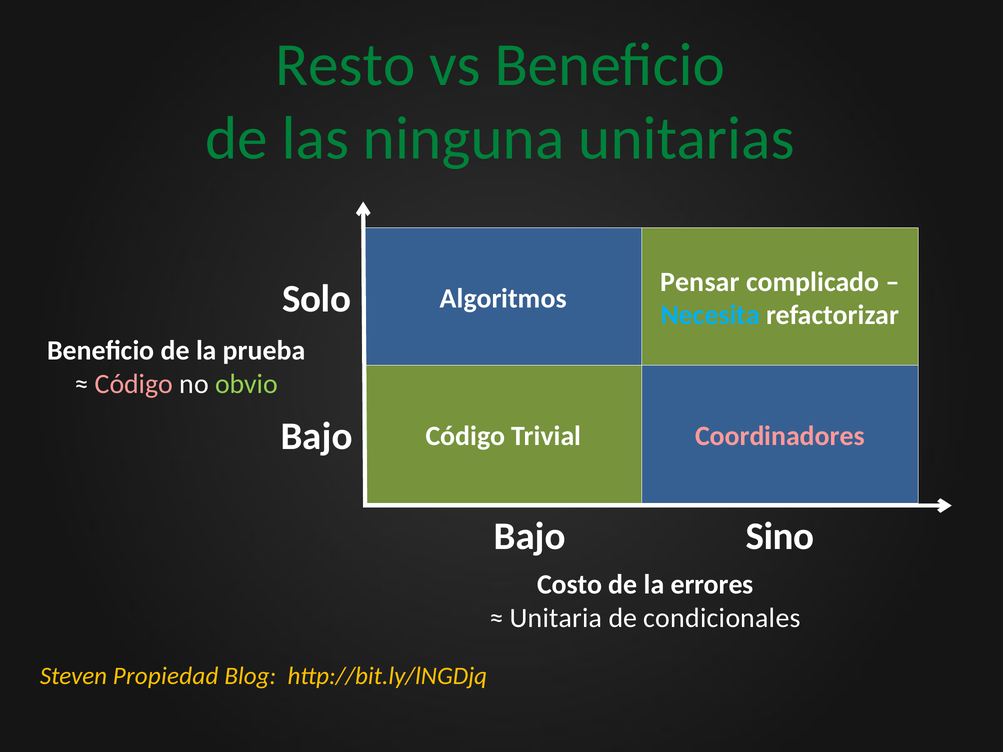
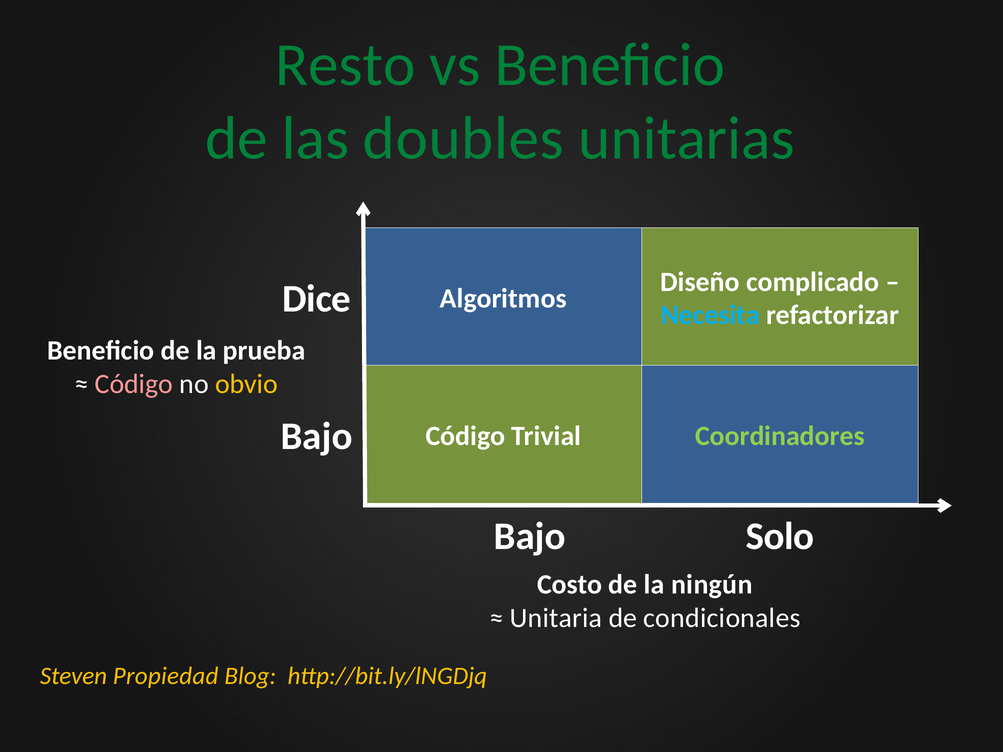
ninguna: ninguna -> doubles
Pensar: Pensar -> Diseño
Solo: Solo -> Dice
obvio colour: light green -> yellow
Coordinadores colour: pink -> light green
Sino: Sino -> Solo
errores: errores -> ningún
